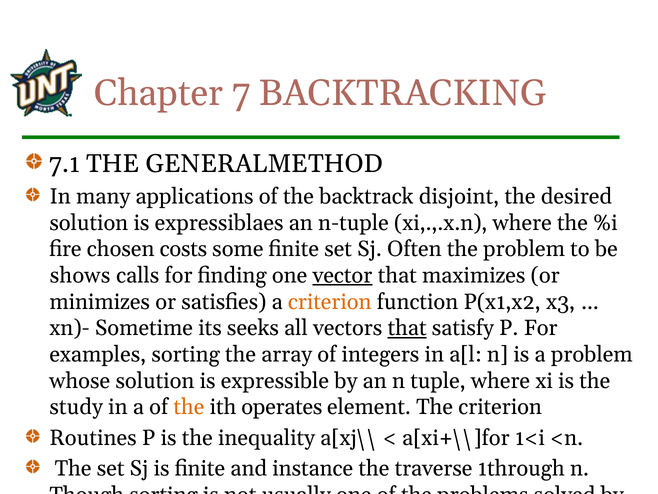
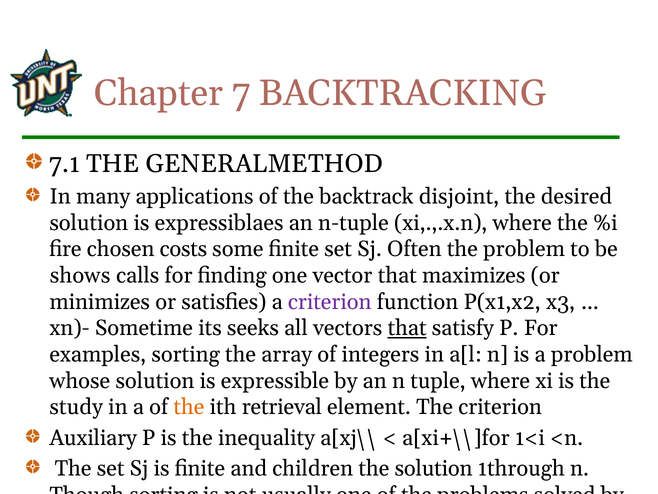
vector underline: present -> none
criterion at (330, 302) colour: orange -> purple
operates: operates -> retrieval
Routines: Routines -> Auxiliary
instance: instance -> children
the traverse: traverse -> solution
